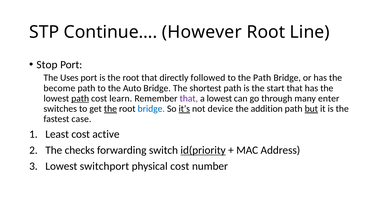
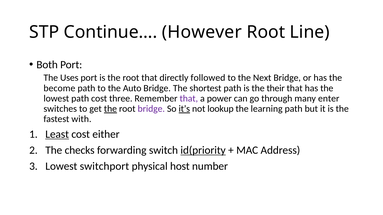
Stop: Stop -> Both
the Path: Path -> Next
start: start -> their
path at (80, 99) underline: present -> none
learn: learn -> three
a lowest: lowest -> power
bridge at (151, 109) colour: blue -> purple
device: device -> lookup
addition: addition -> learning
but underline: present -> none
case: case -> with
Least underline: none -> present
active: active -> either
physical cost: cost -> host
